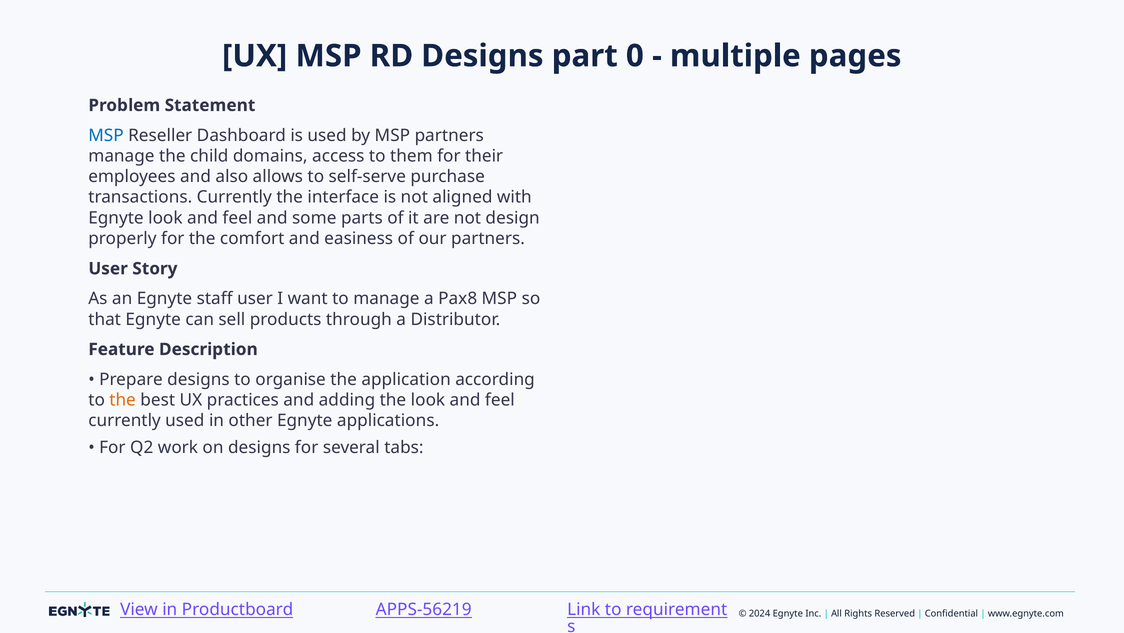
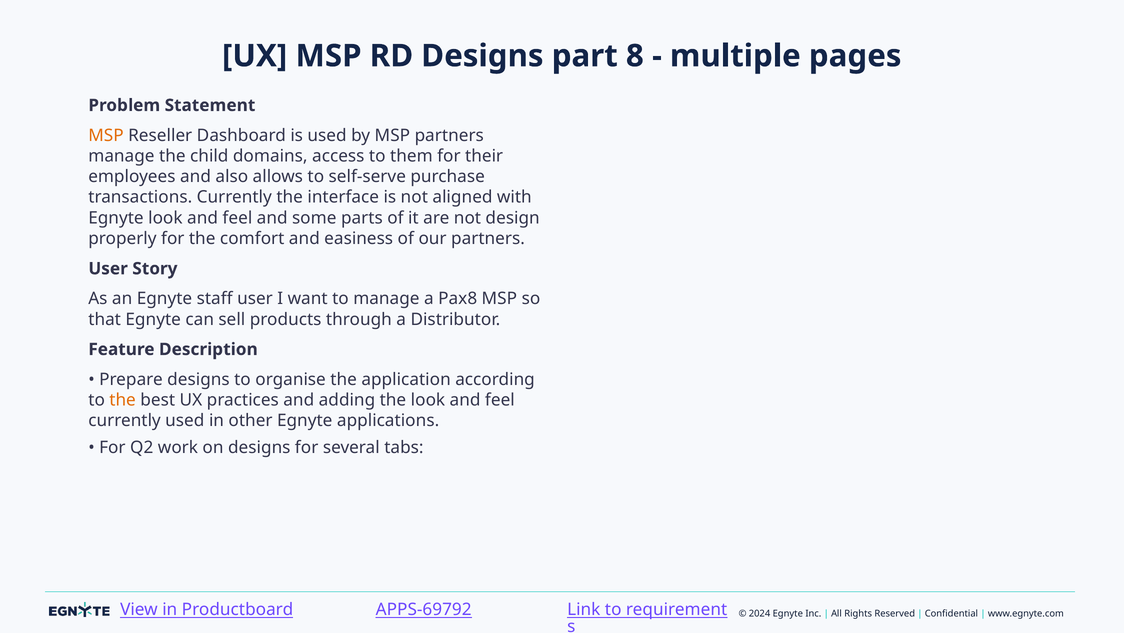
0: 0 -> 8
MSP at (106, 135) colour: blue -> orange
APPS-56219: APPS-56219 -> APPS-69792
